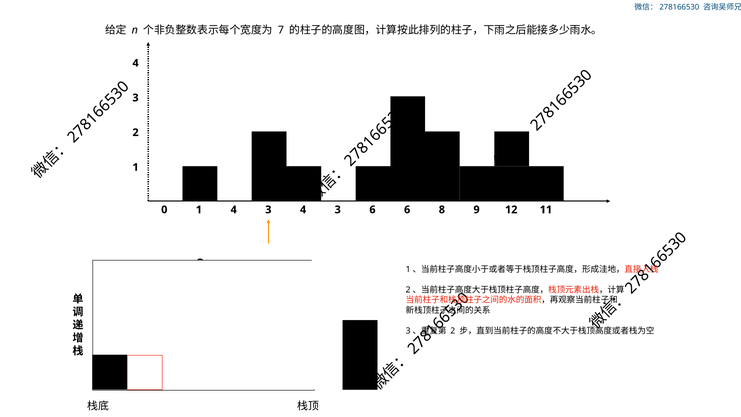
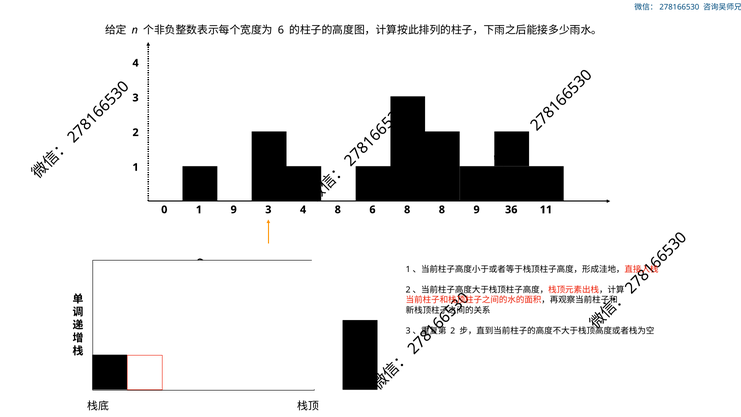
7 at (281, 30): 7 -> 6
1 4: 4 -> 9
3 4 3: 3 -> 8
6 at (407, 210): 6 -> 8
12: 12 -> 36
